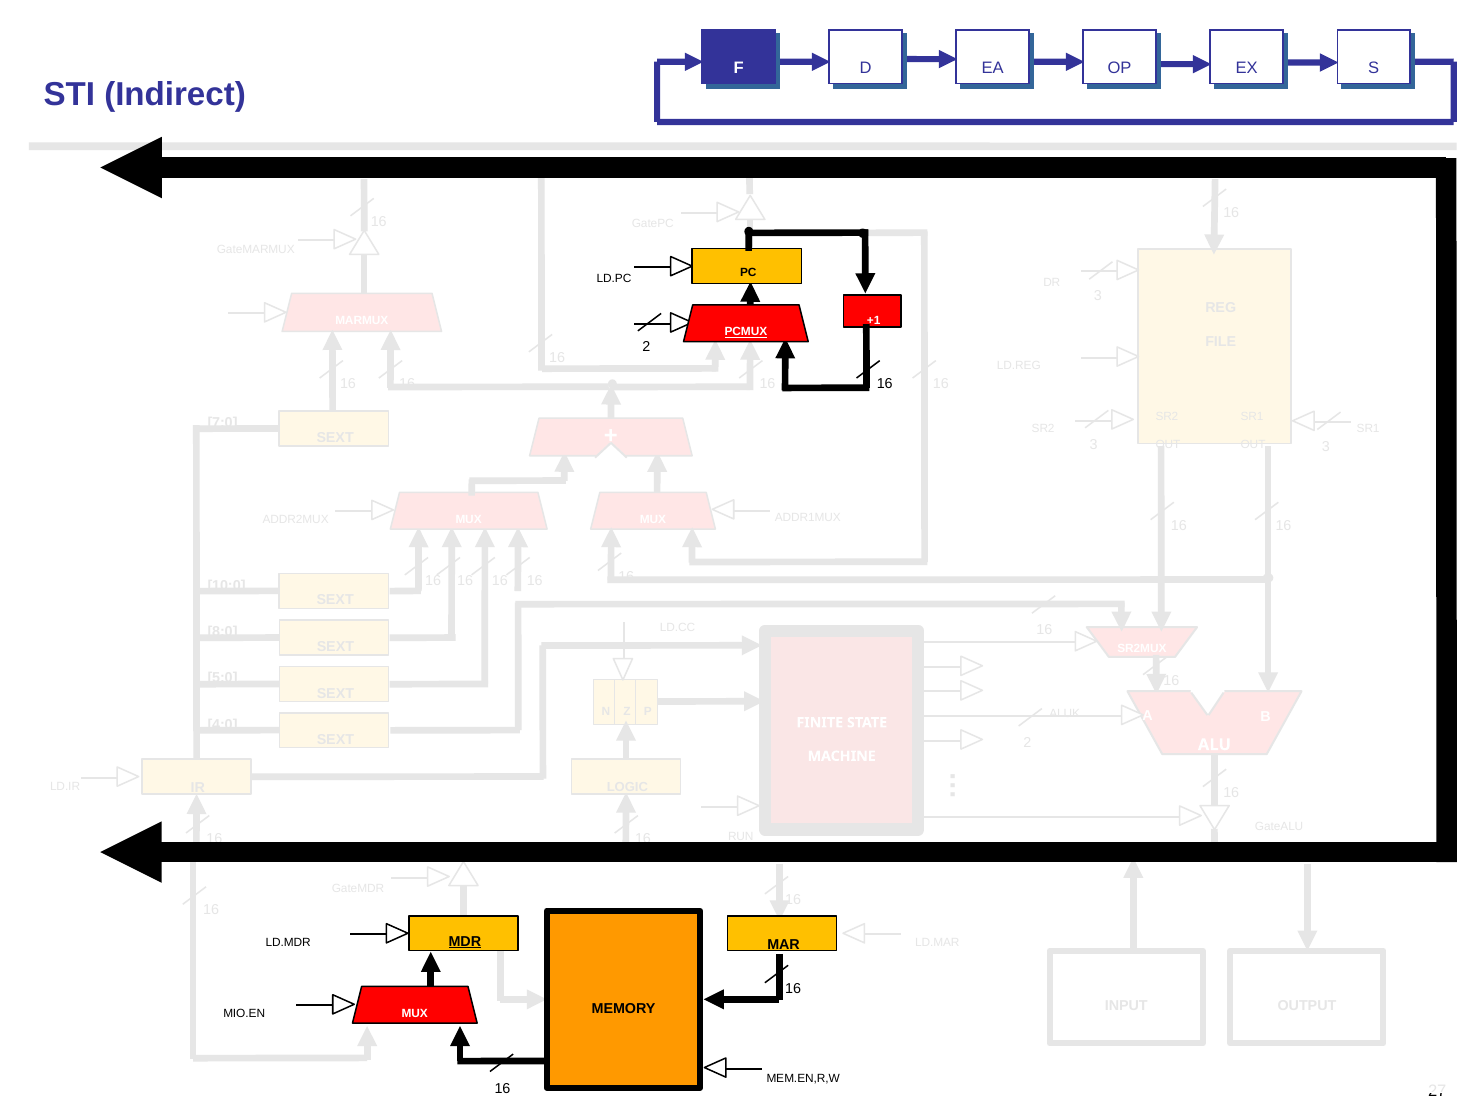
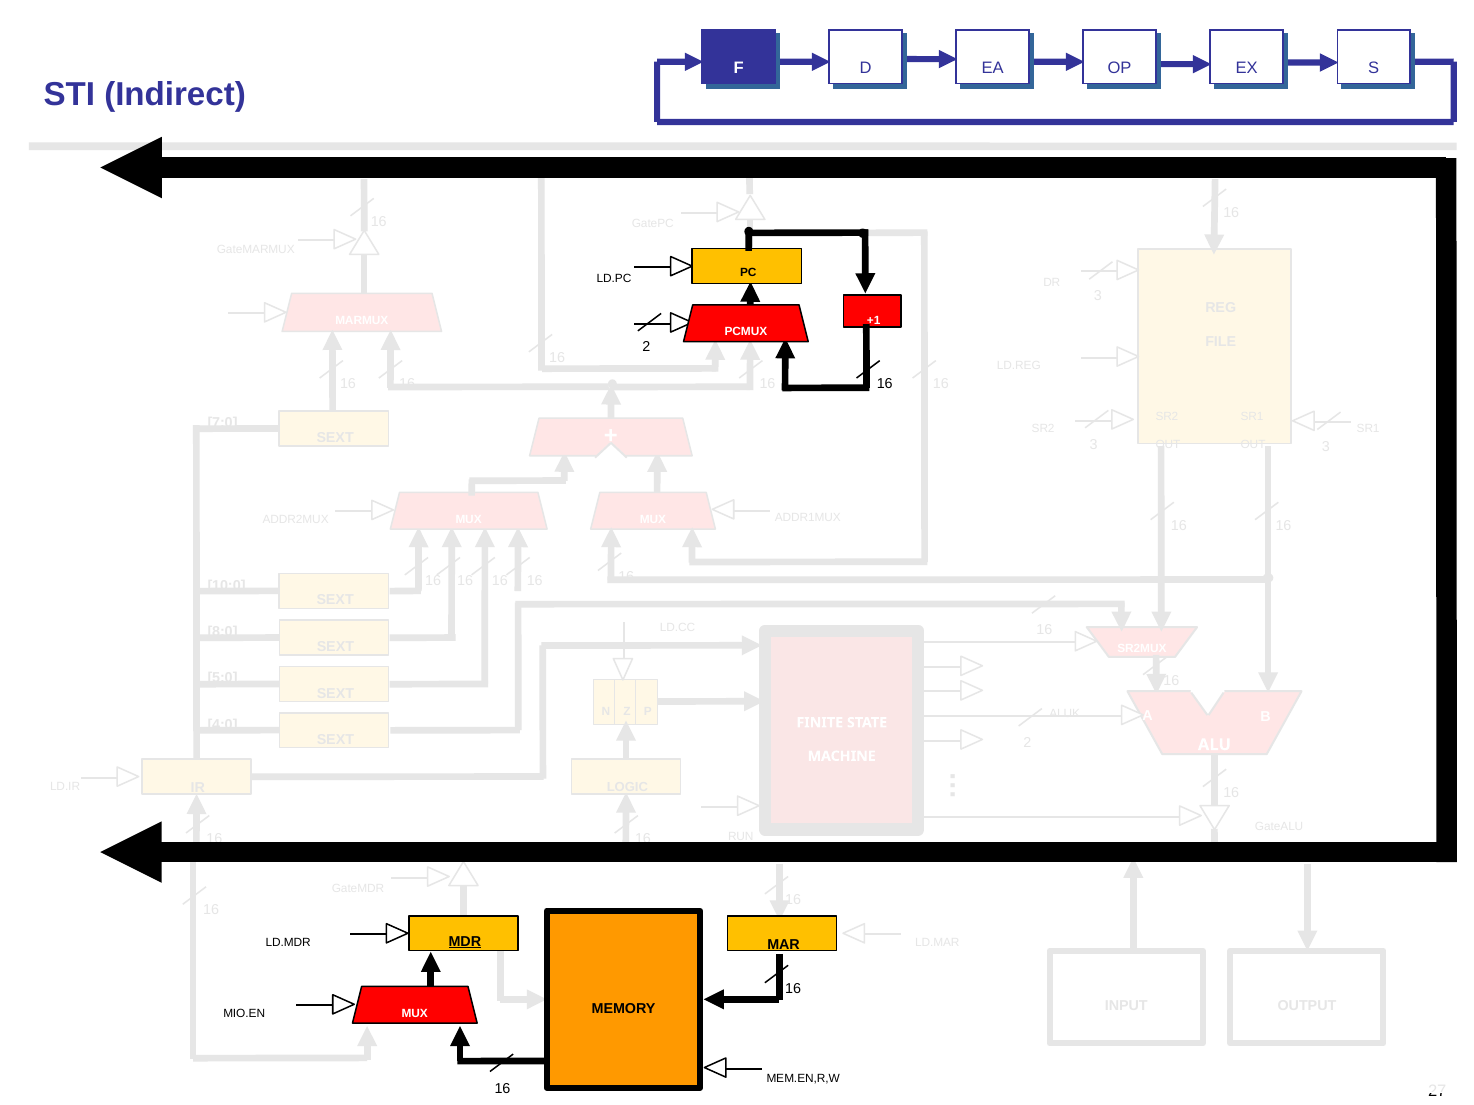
PCMUX underline: present -> none
